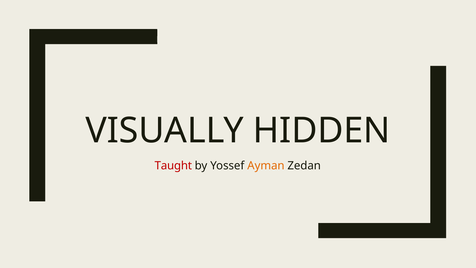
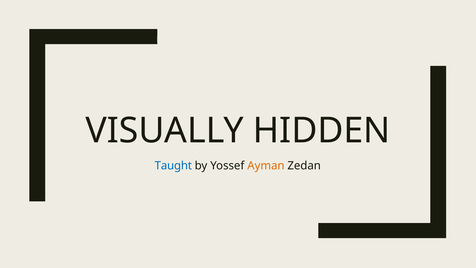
Taught colour: red -> blue
